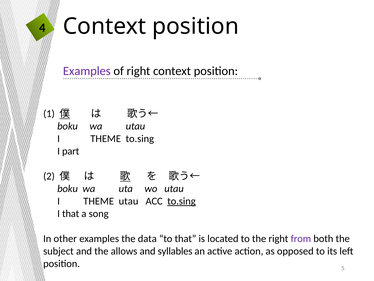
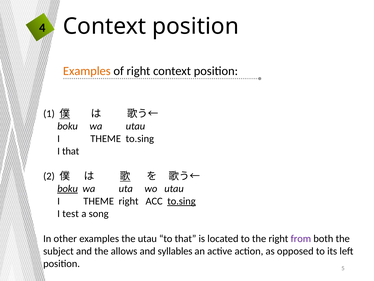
Examples at (87, 71) colour: purple -> orange
I part: part -> that
boku at (68, 188) underline: none -> present
THEME utau: utau -> right
I that: that -> test
the data: data -> utau
